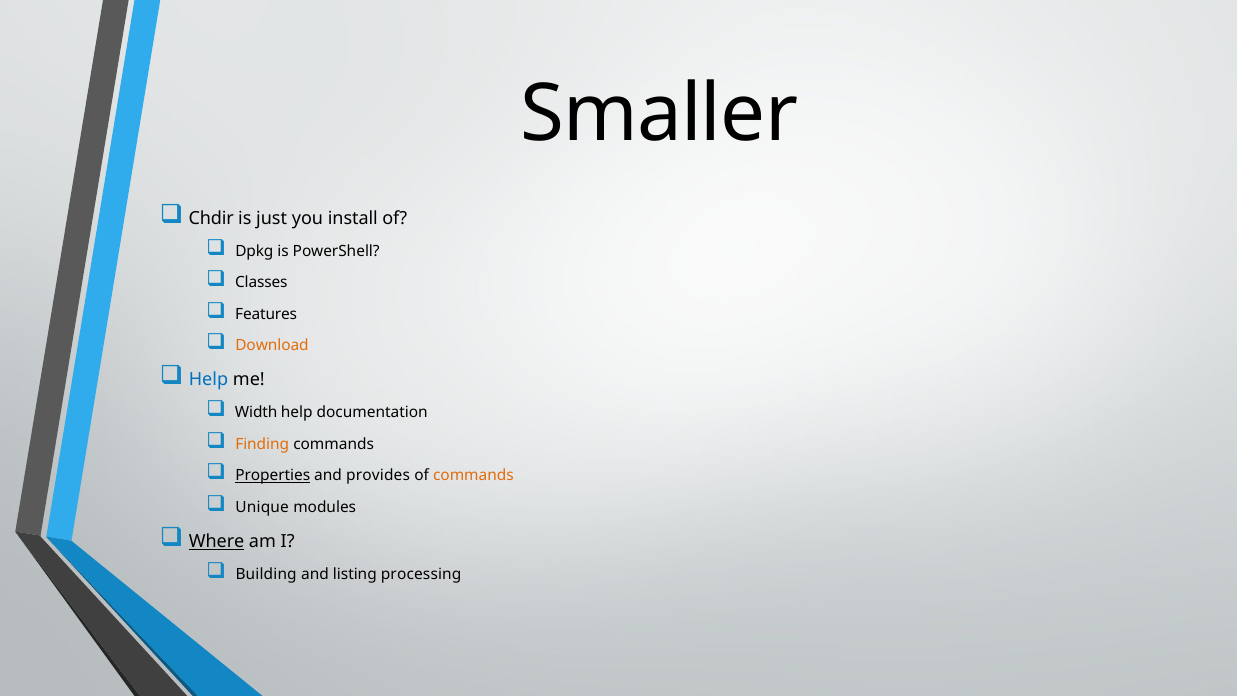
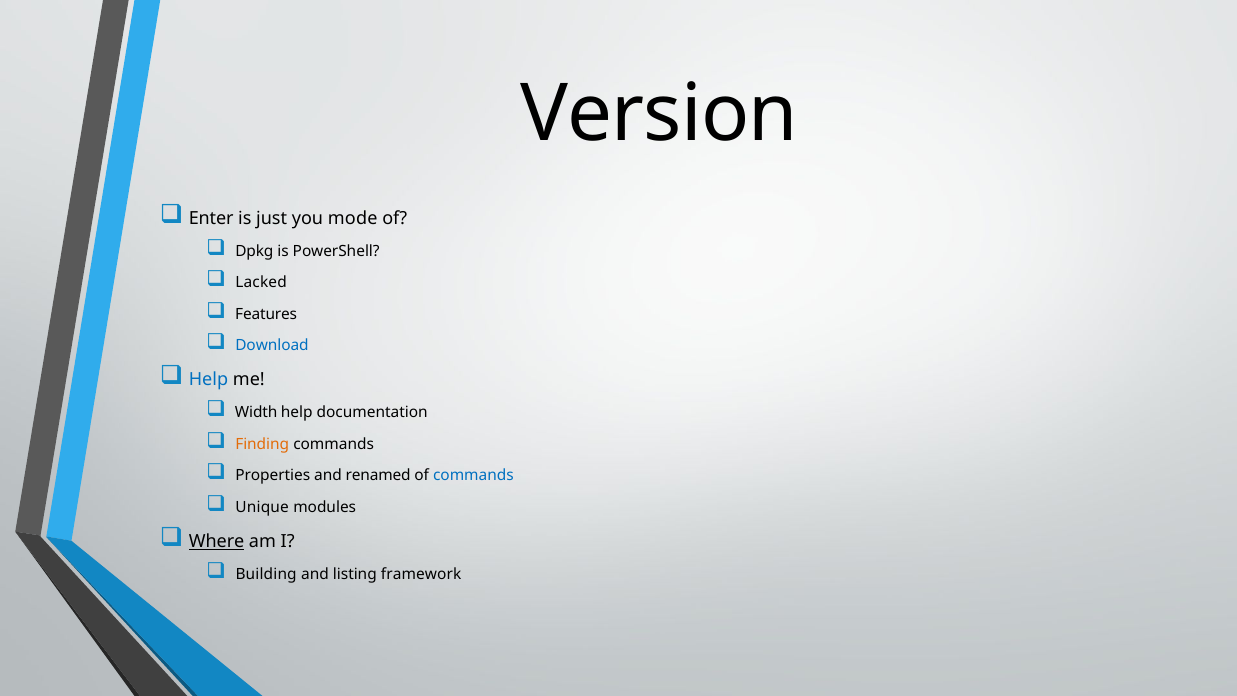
Smaller: Smaller -> Version
Chdir: Chdir -> Enter
install: install -> mode
Classes: Classes -> Lacked
Download colour: orange -> blue
Properties underline: present -> none
provides: provides -> renamed
commands at (473, 476) colour: orange -> blue
processing: processing -> framework
